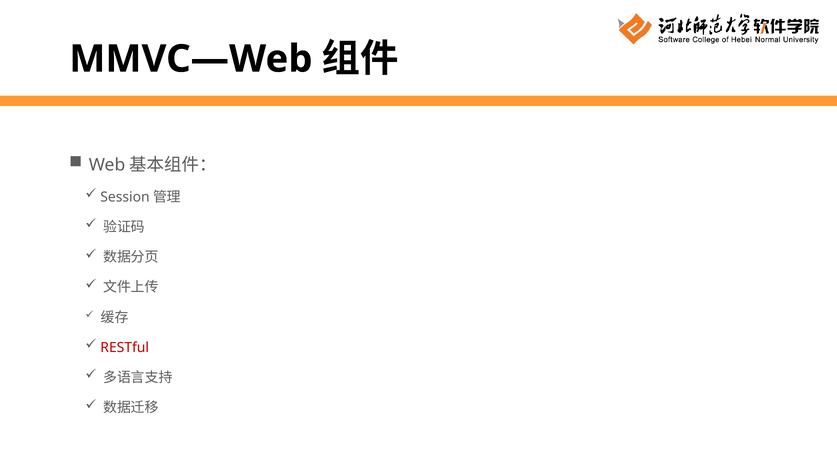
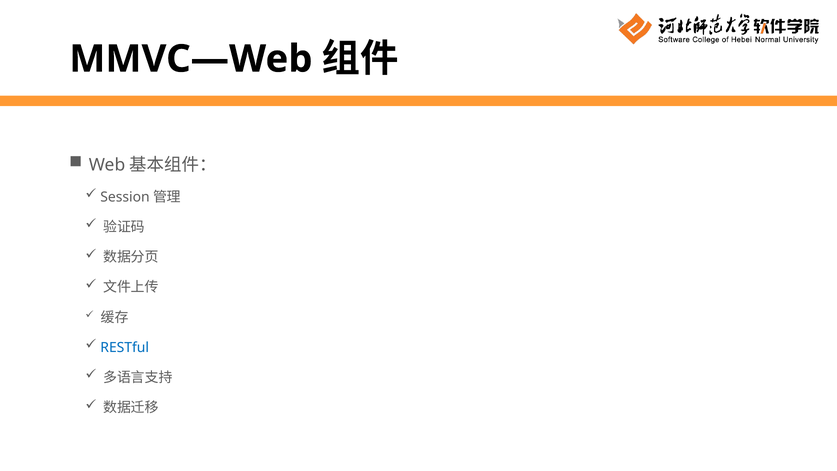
RESTful colour: red -> blue
